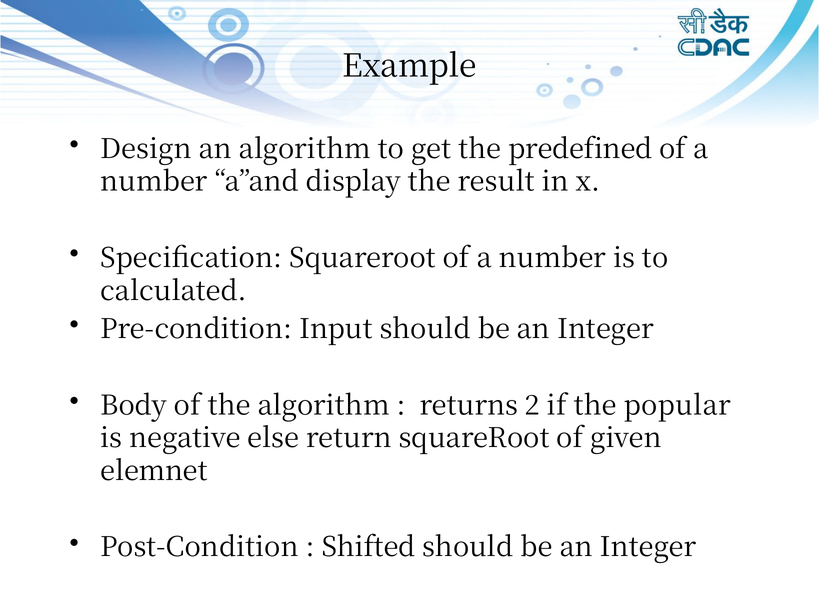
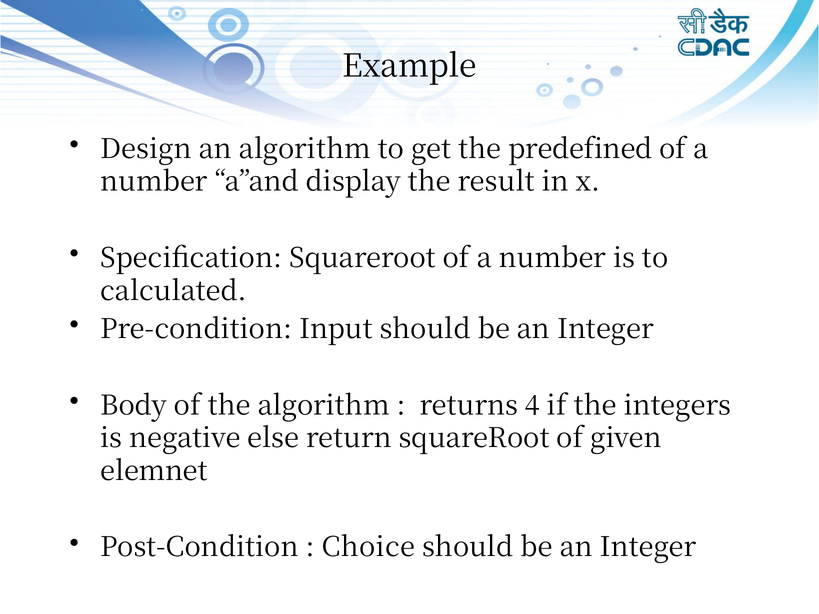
2: 2 -> 4
popular: popular -> integers
Shifted: Shifted -> Choice
